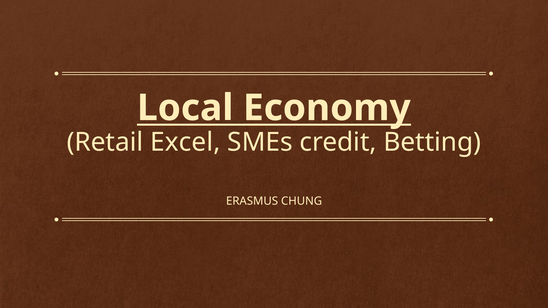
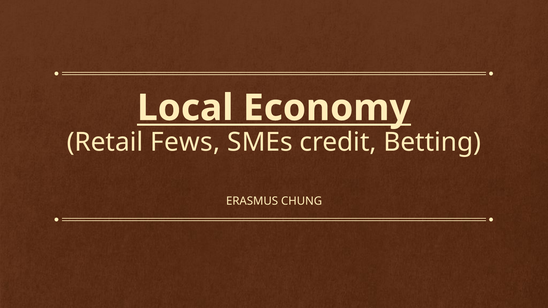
Excel: Excel -> Fews
